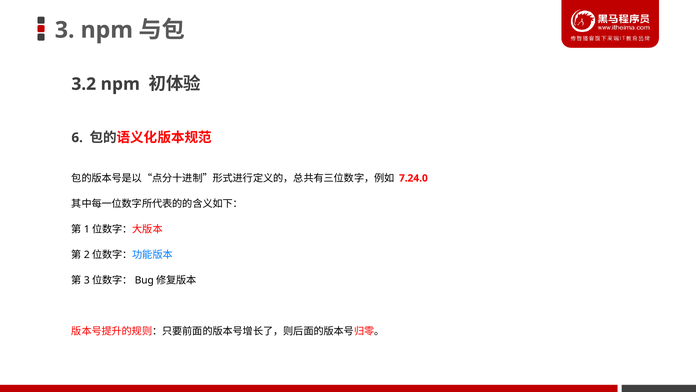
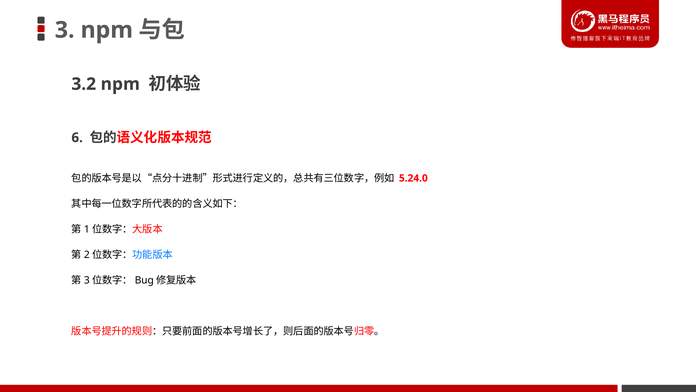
7.24.0: 7.24.0 -> 5.24.0
